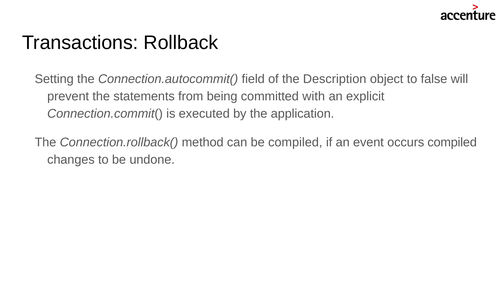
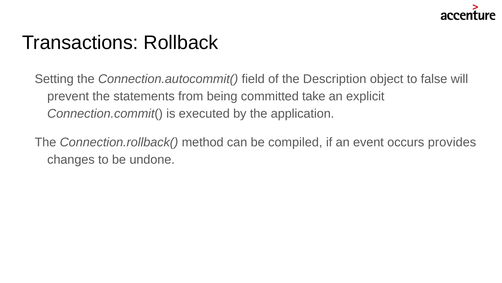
with: with -> take
occurs compiled: compiled -> provides
